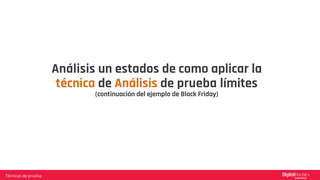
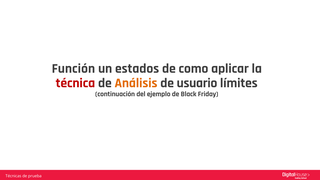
Análisis at (73, 69): Análisis -> Función
técnica colour: orange -> red
prueba at (197, 83): prueba -> usuario
